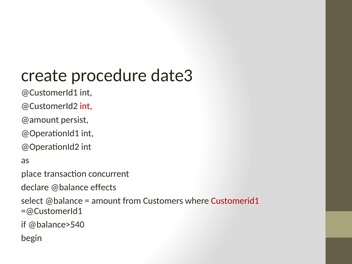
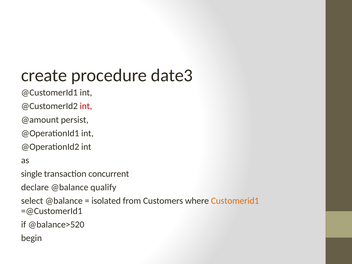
place: place -> single
effects: effects -> qualify
amount: amount -> isolated
Customerid1 colour: red -> orange
@balance>540: @balance>540 -> @balance>520
